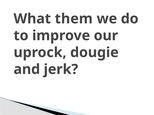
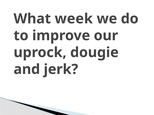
them: them -> week
